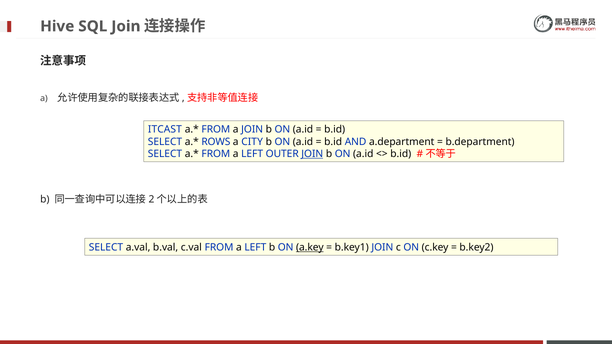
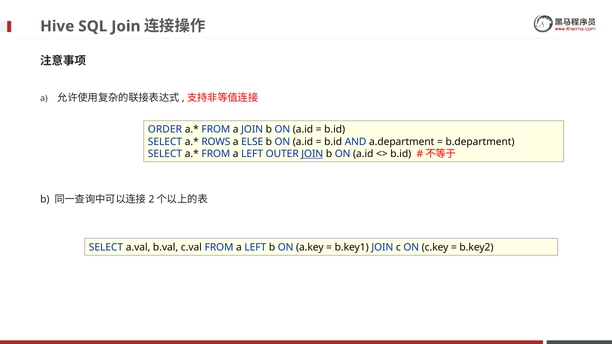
ITCAST: ITCAST -> ORDER
CITY: CITY -> ELSE
a.key underline: present -> none
